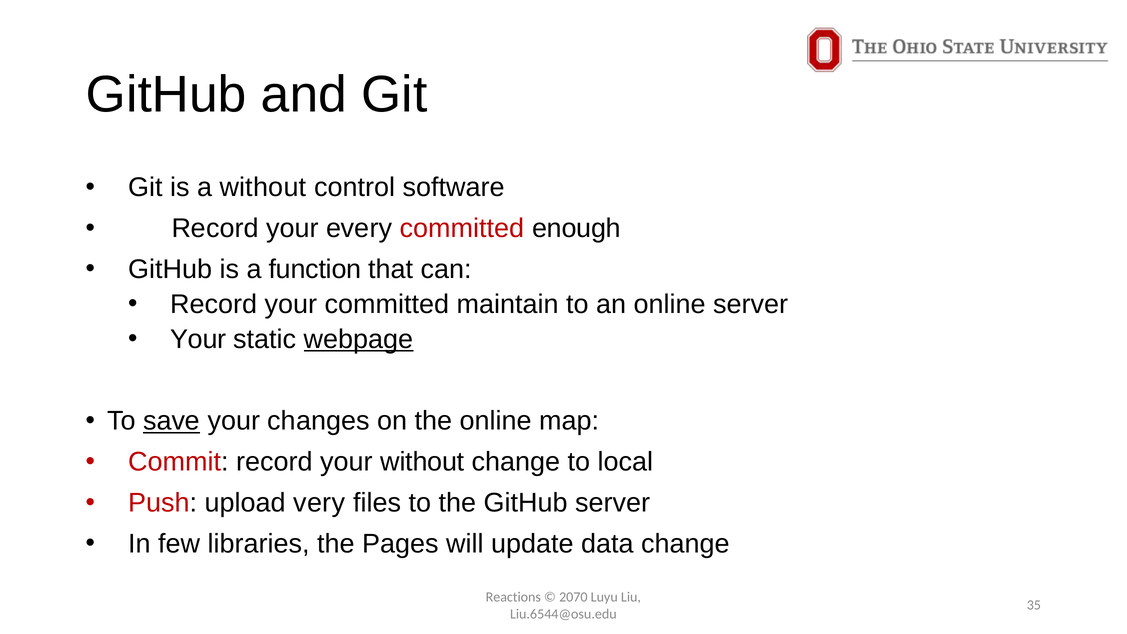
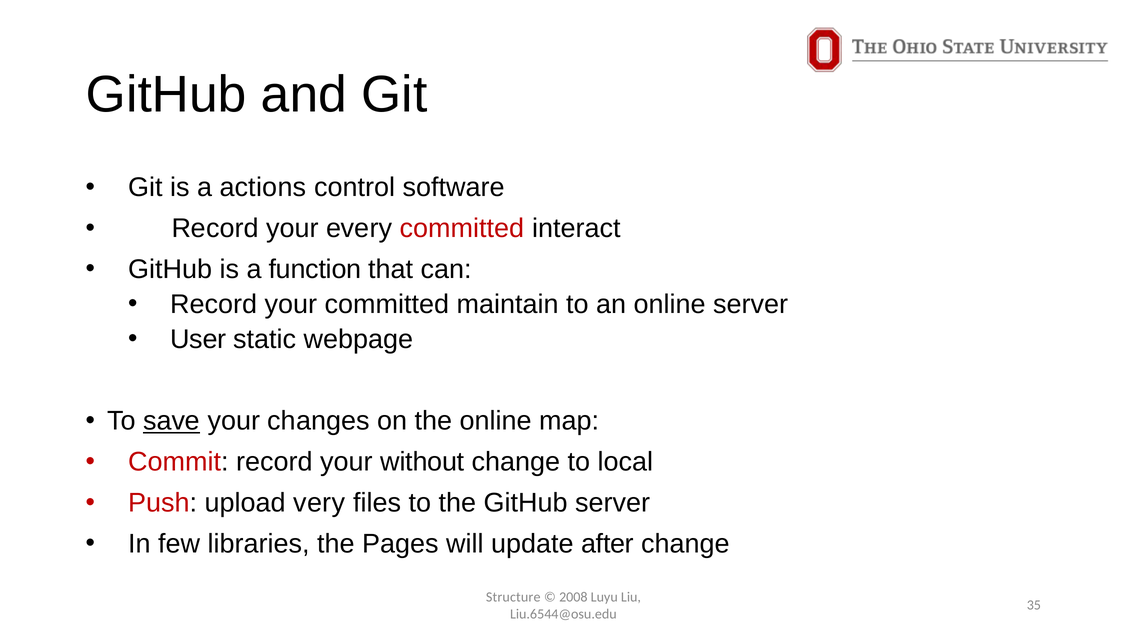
a without: without -> actions
enough: enough -> interact
Your at (198, 339): Your -> User
webpage underline: present -> none
data: data -> after
Reactions: Reactions -> Structure
2070: 2070 -> 2008
